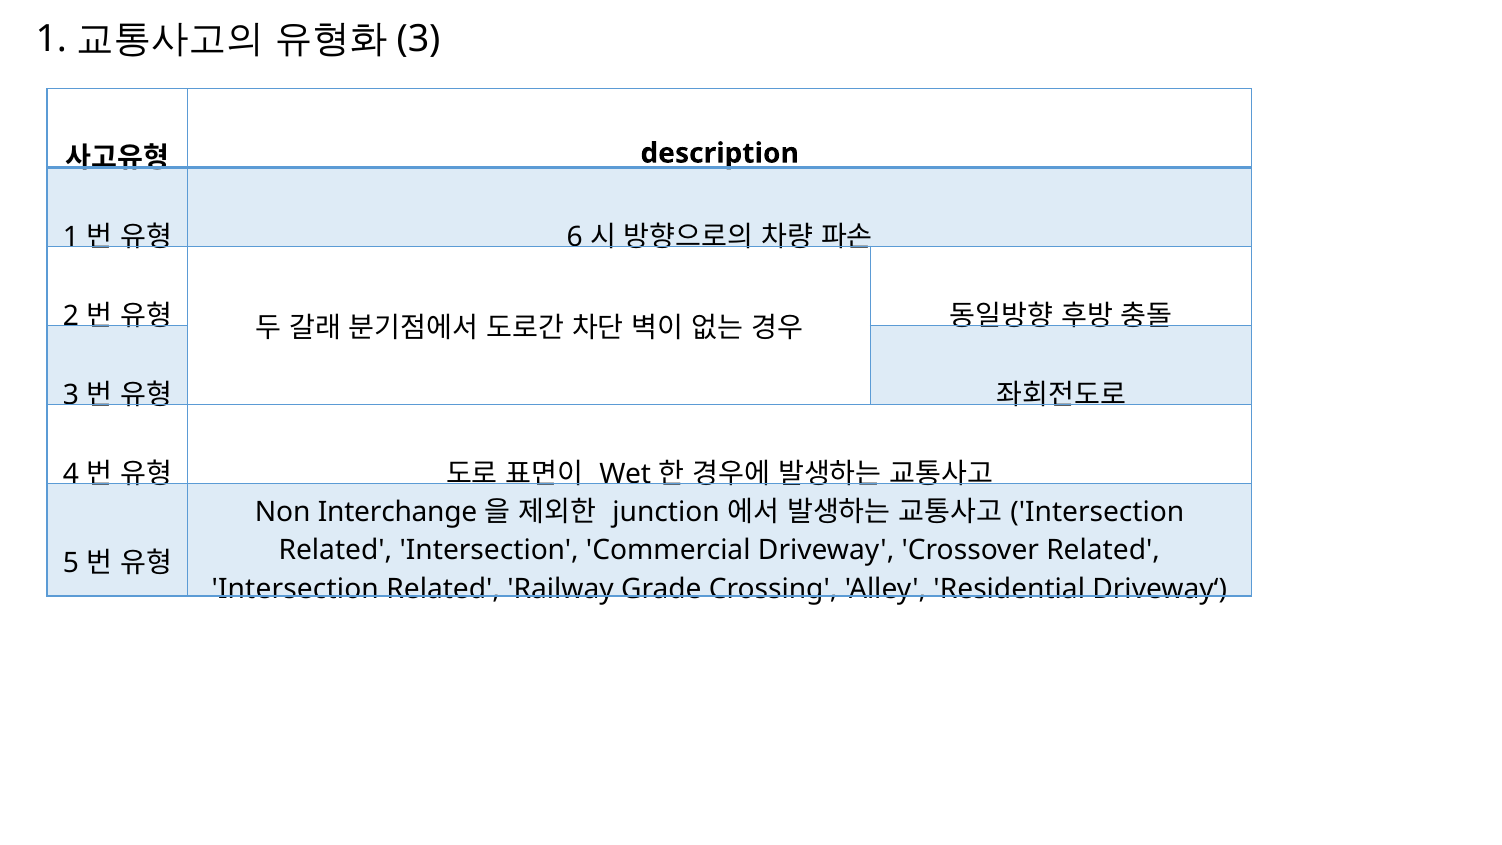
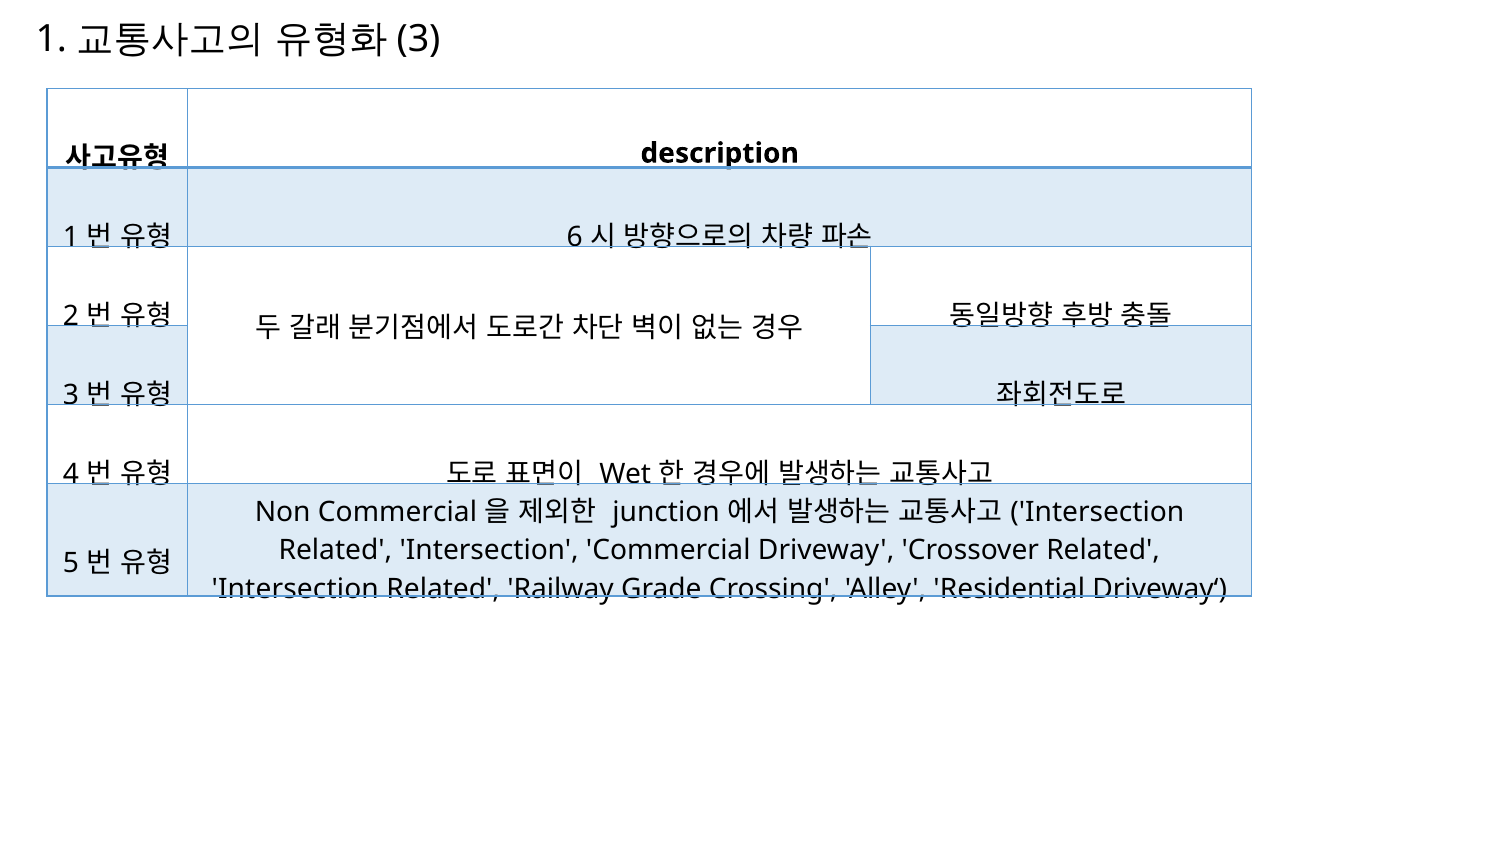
Non Interchange: Interchange -> Commercial
